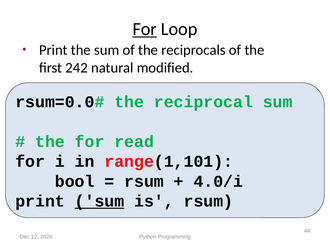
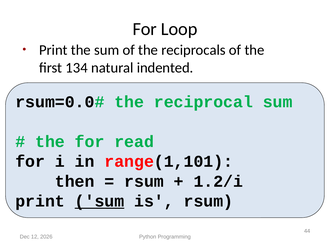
For at (145, 29) underline: present -> none
242: 242 -> 134
modified: modified -> indented
bool: bool -> then
4.0/i: 4.0/i -> 1.2/i
